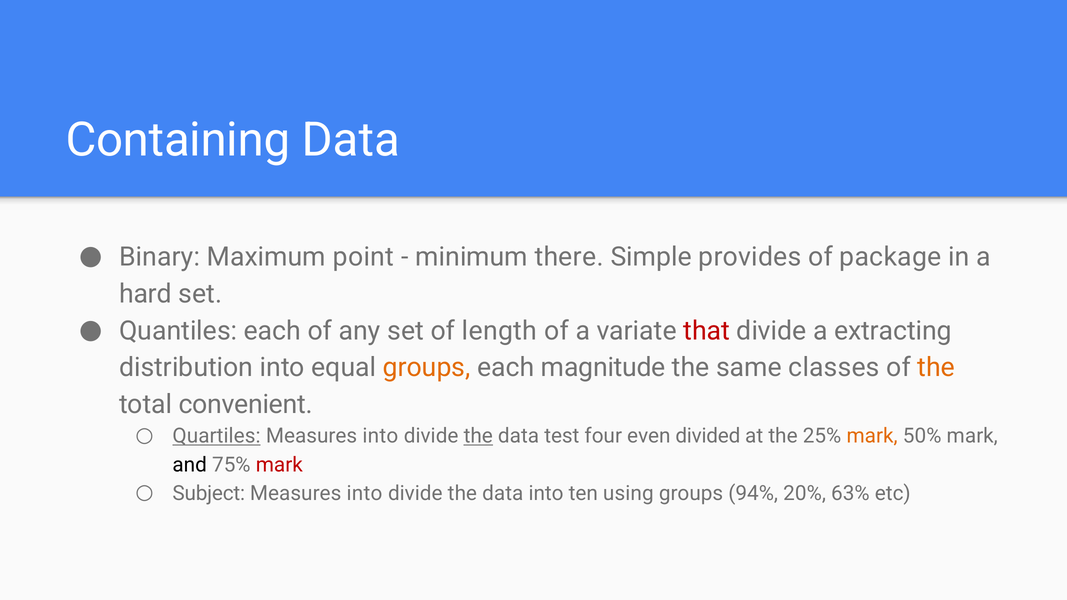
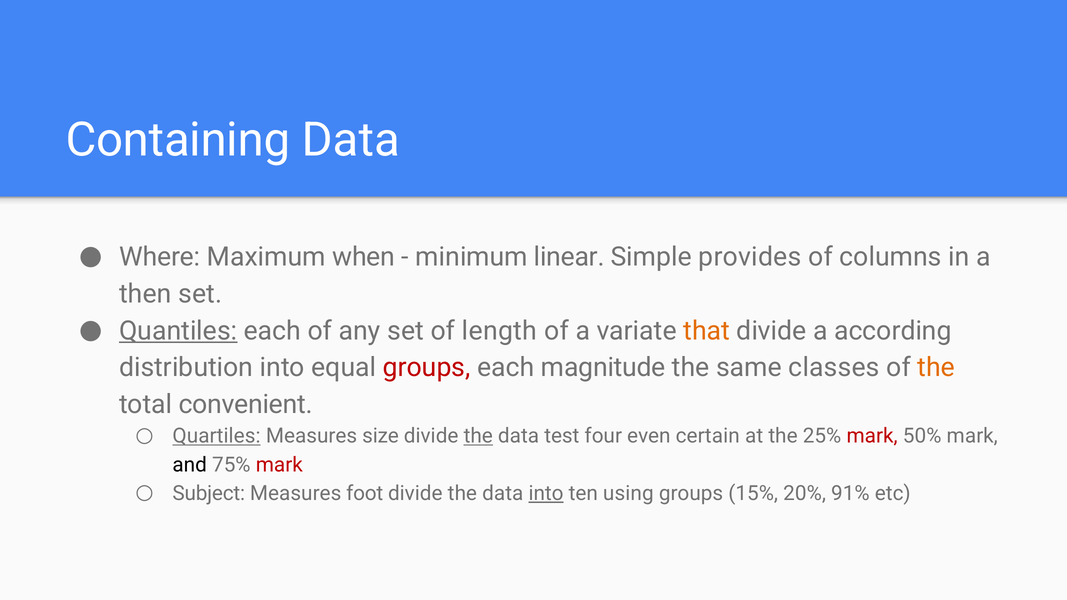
Binary: Binary -> Where
point: point -> when
there: there -> linear
package: package -> columns
hard: hard -> then
Quantiles underline: none -> present
that colour: red -> orange
extracting: extracting -> according
groups at (427, 368) colour: orange -> red
into at (380, 436): into -> size
divided: divided -> certain
mark at (872, 436) colour: orange -> red
into at (364, 493): into -> foot
into at (546, 493) underline: none -> present
94%: 94% -> 15%
63%: 63% -> 91%
